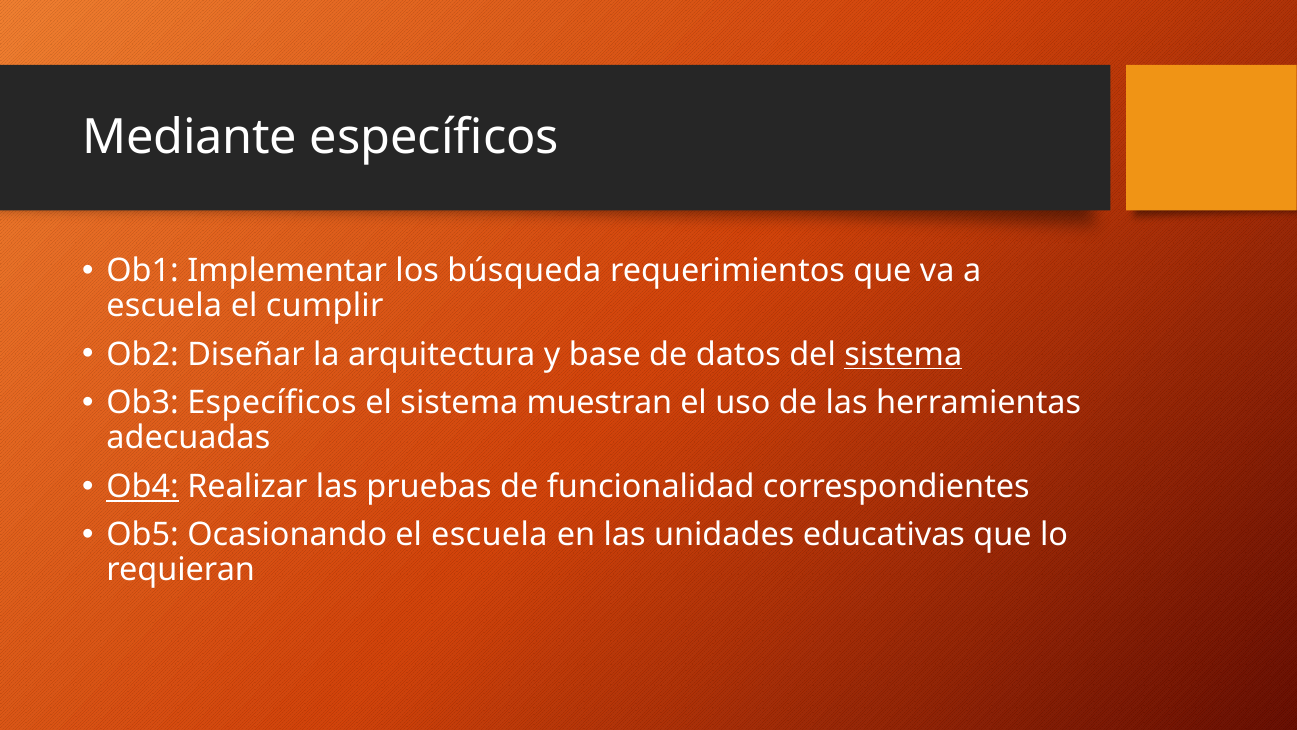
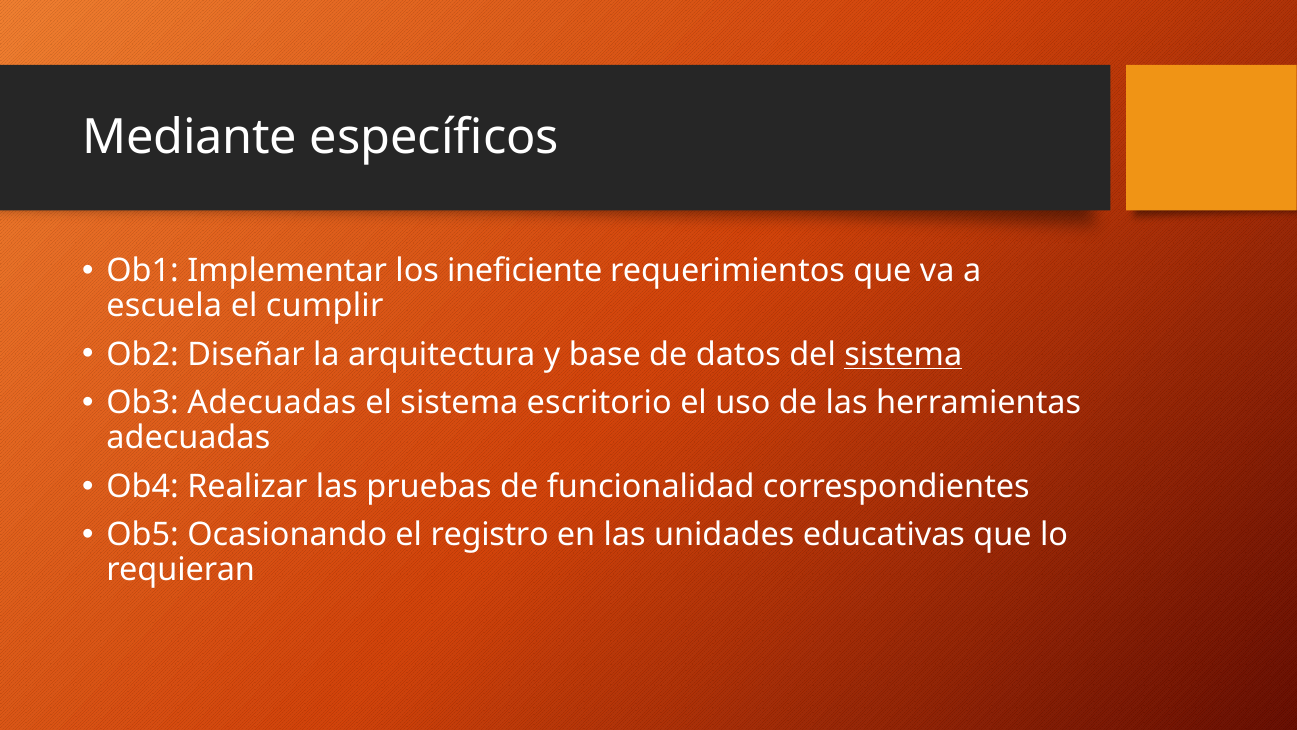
búsqueda: búsqueda -> ineficiente
Ob3 Específicos: Específicos -> Adecuadas
muestran: muestran -> escritorio
Ob4 underline: present -> none
el escuela: escuela -> registro
